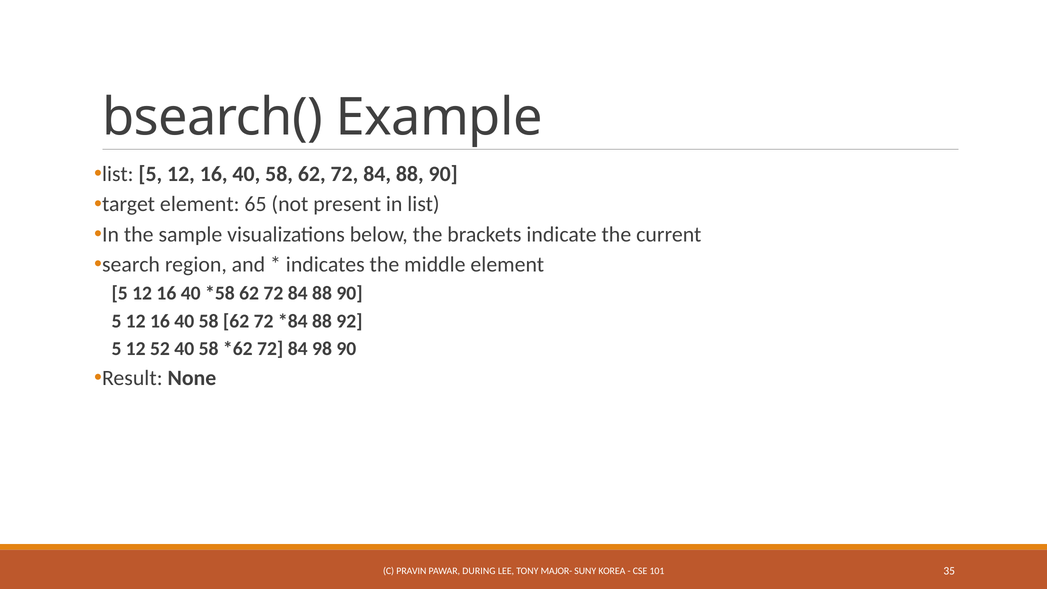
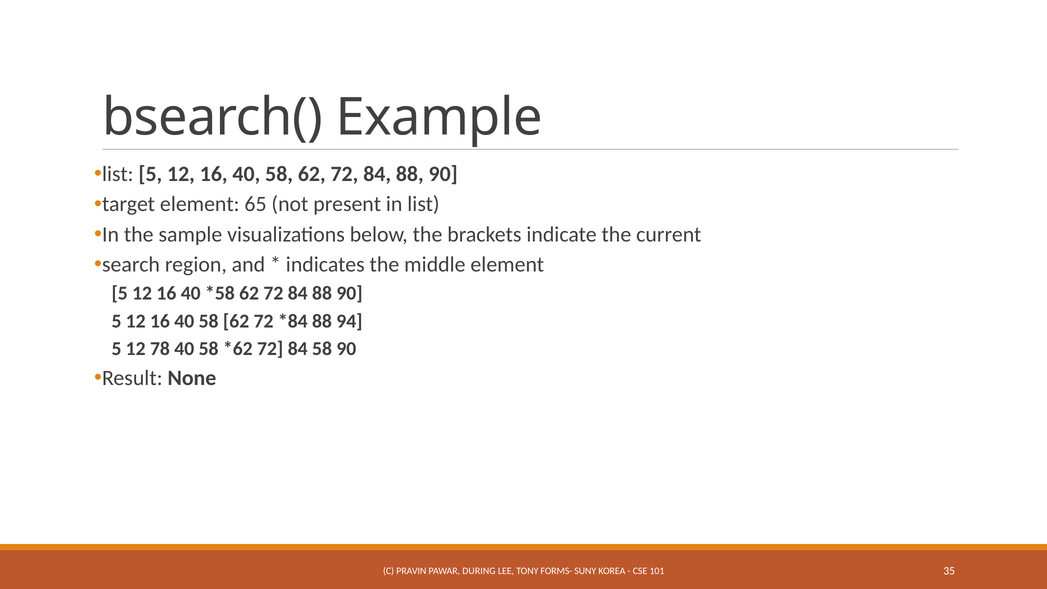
92: 92 -> 94
52: 52 -> 78
84 98: 98 -> 58
MAJOR-: MAJOR- -> FORMS-
